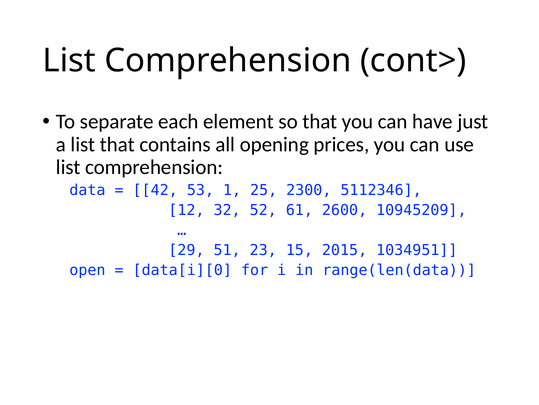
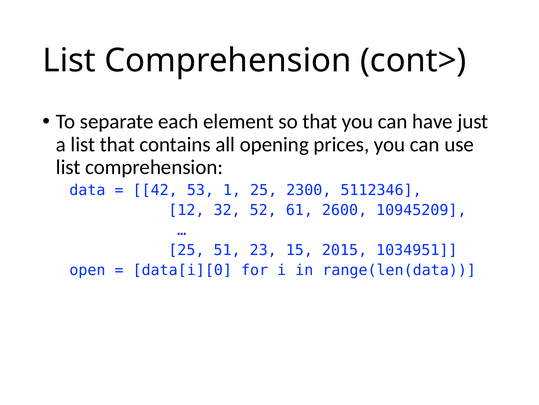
29 at (186, 250): 29 -> 25
